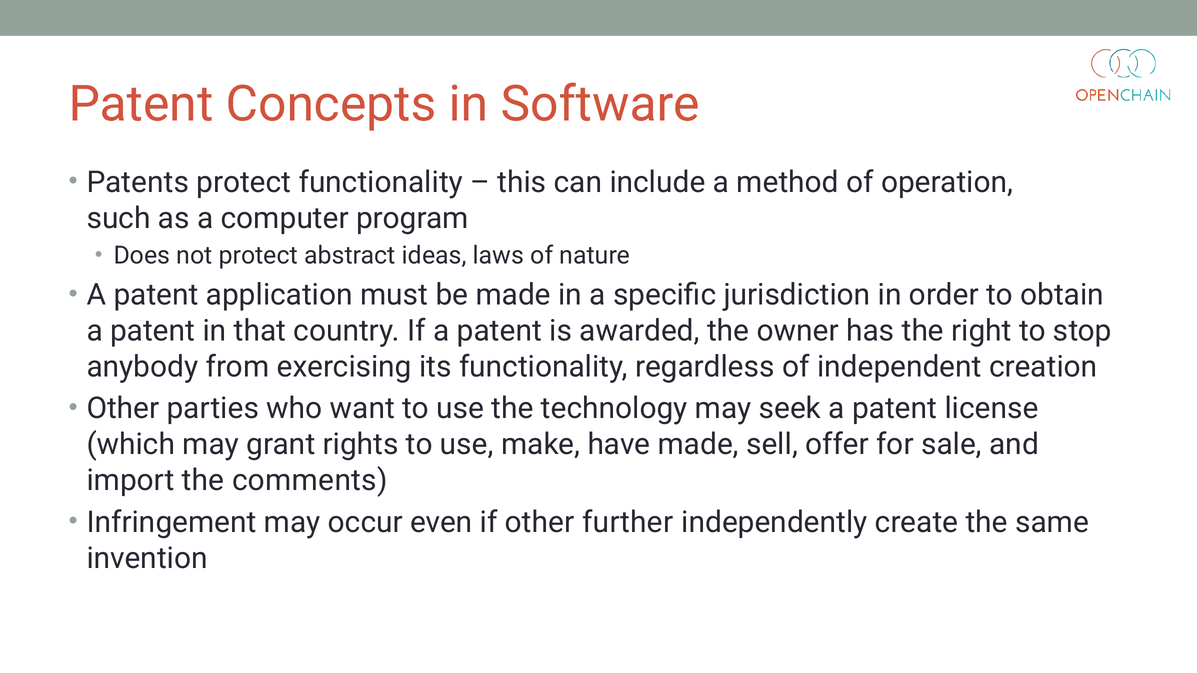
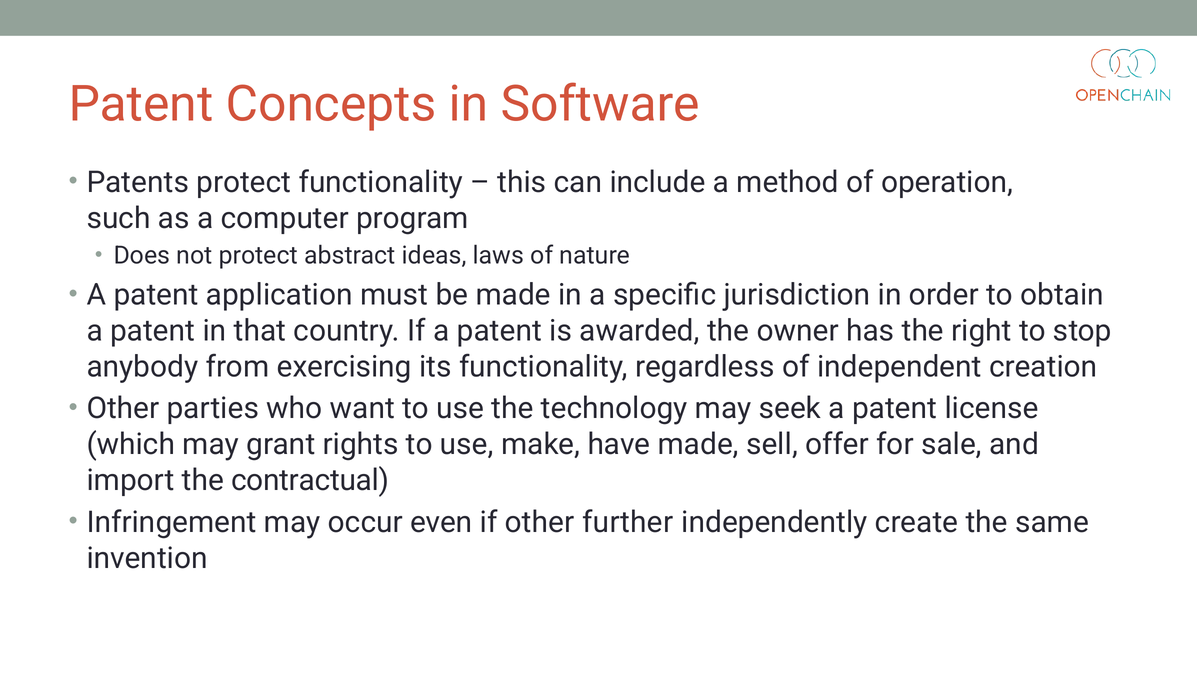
comments: comments -> contractual
